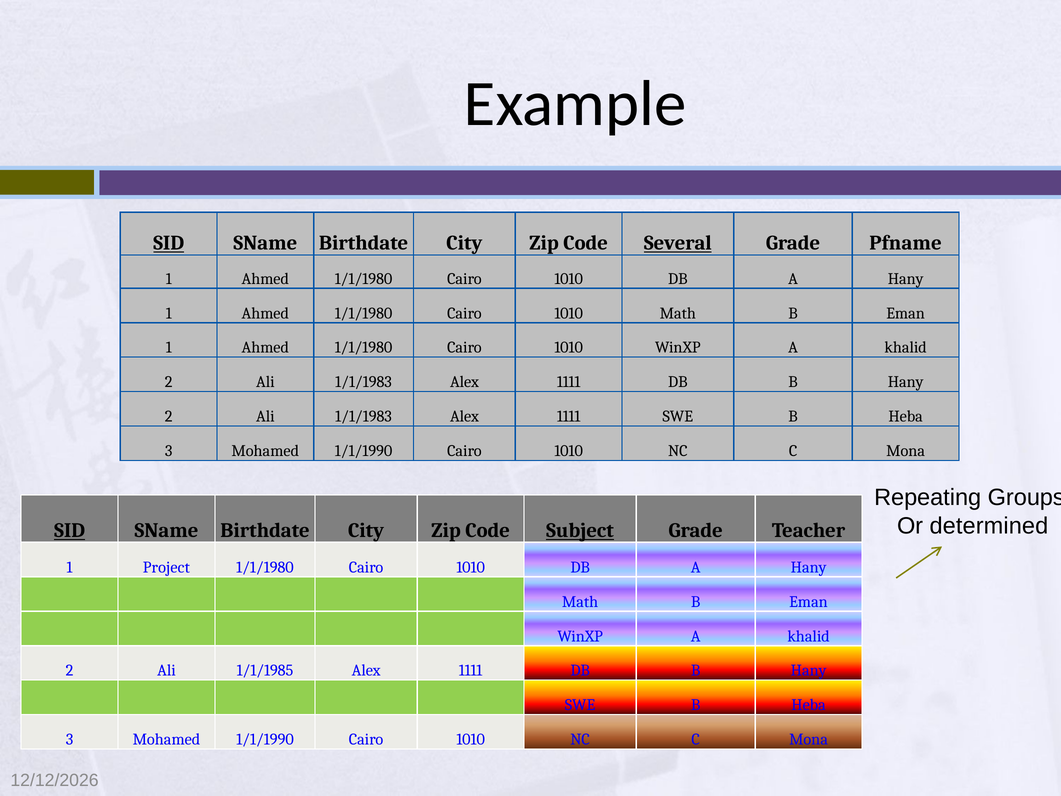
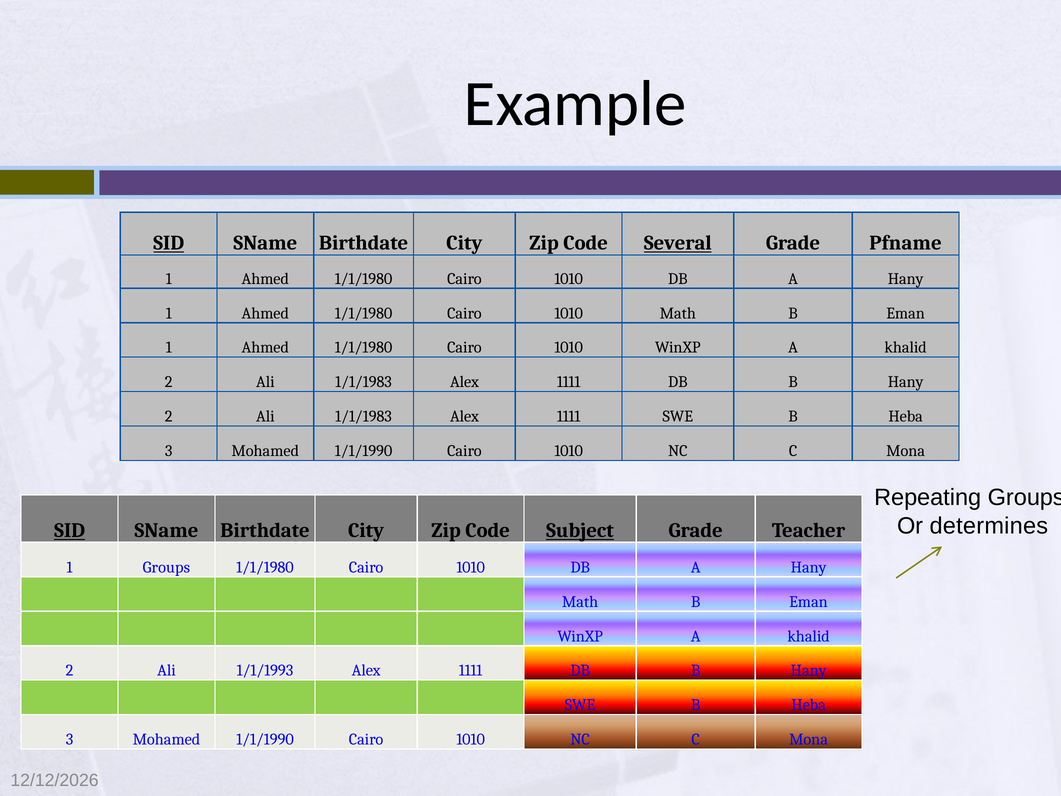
determined: determined -> determines
1 Project: Project -> Groups
1/1/1985: 1/1/1985 -> 1/1/1993
